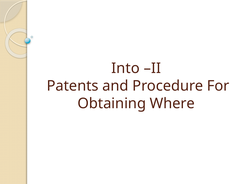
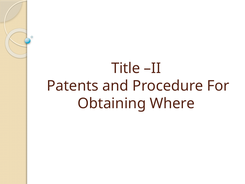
Into: Into -> Title
